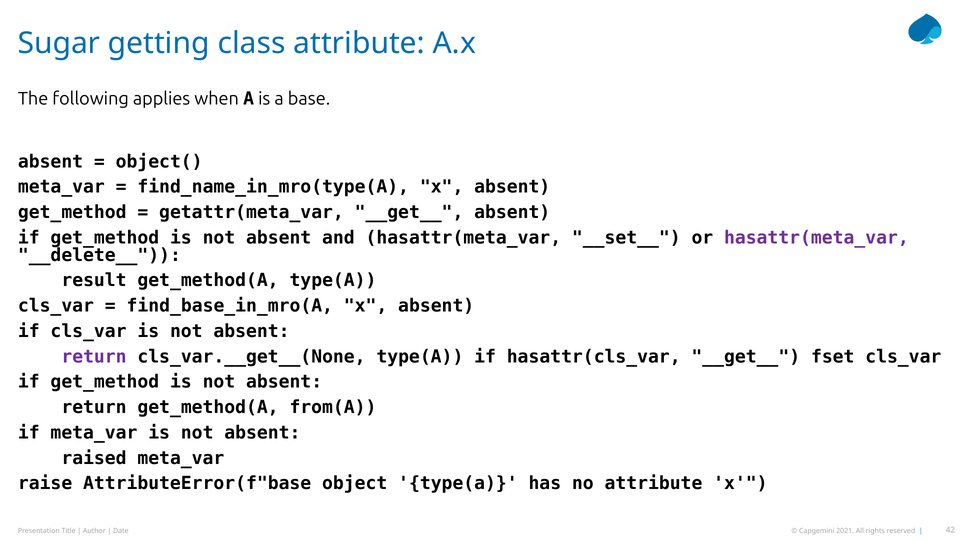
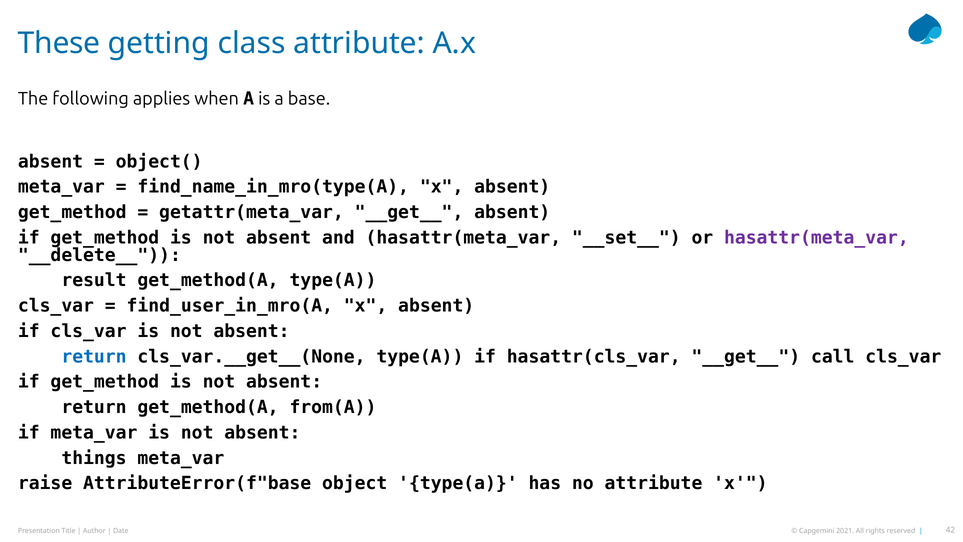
Sugar: Sugar -> These
find_base_in_mro(A: find_base_in_mro(A -> find_user_in_mro(A
return at (94, 356) colour: purple -> blue
fset: fset -> call
raised: raised -> things
